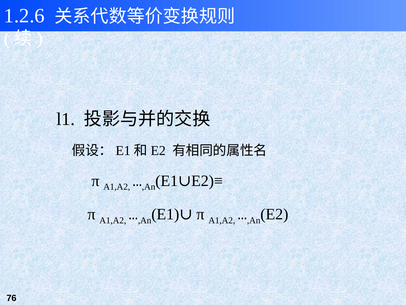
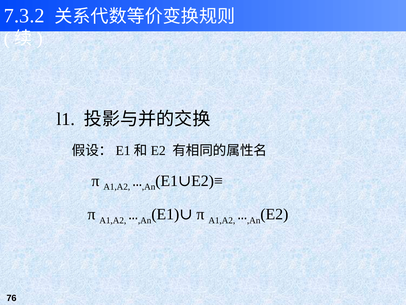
1.2.6: 1.2.6 -> 7.3.2
